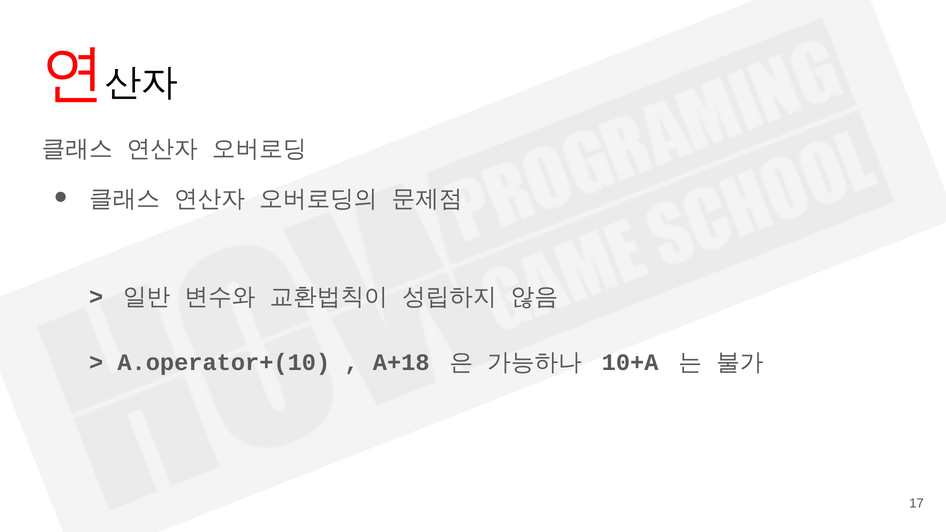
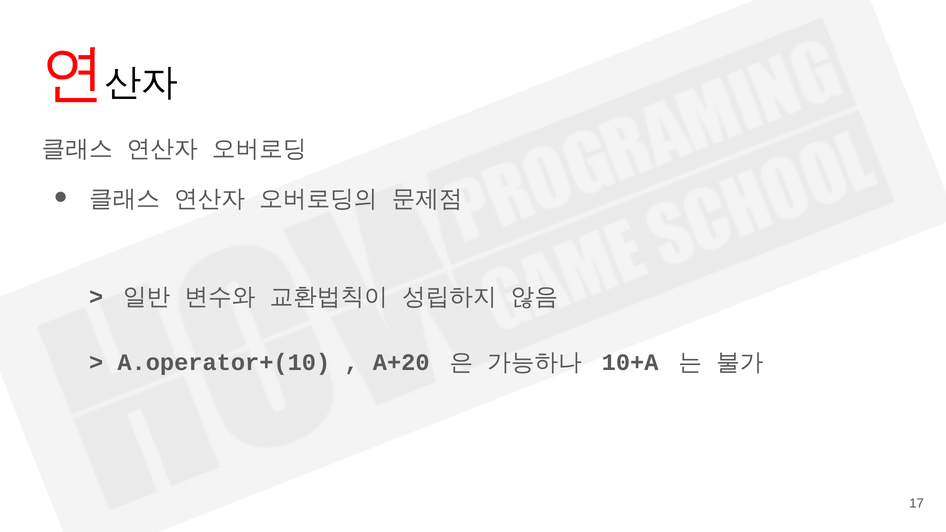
A+18: A+18 -> A+20
